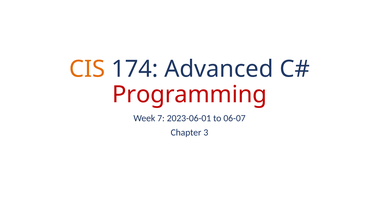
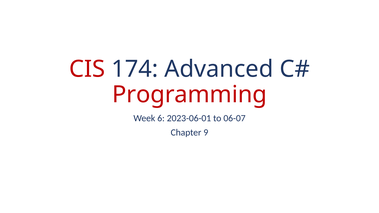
CIS colour: orange -> red
7: 7 -> 6
3: 3 -> 9
